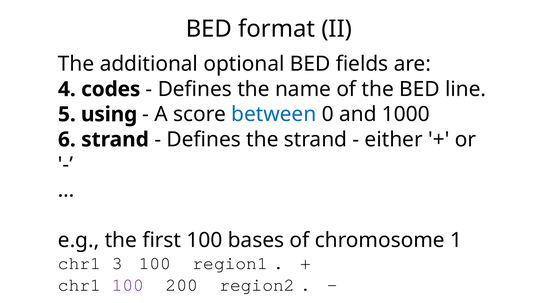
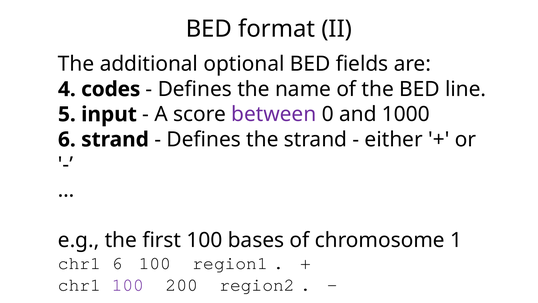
using: using -> input
between colour: blue -> purple
chr1 3: 3 -> 6
